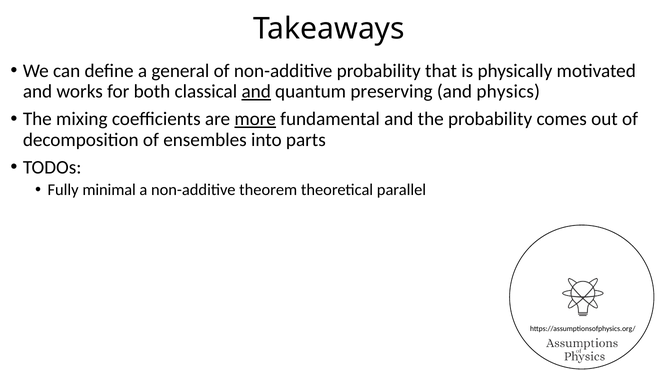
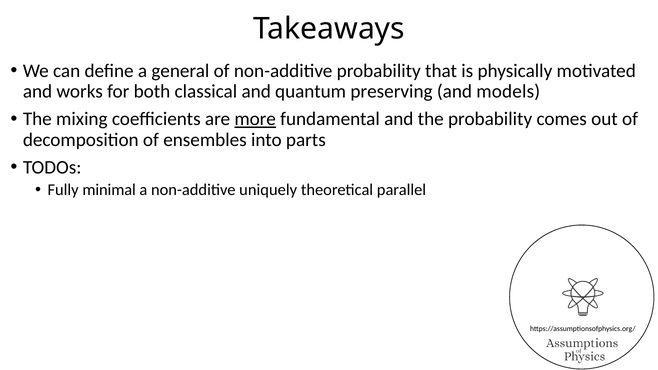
and at (256, 91) underline: present -> none
physics: physics -> models
theorem: theorem -> uniquely
